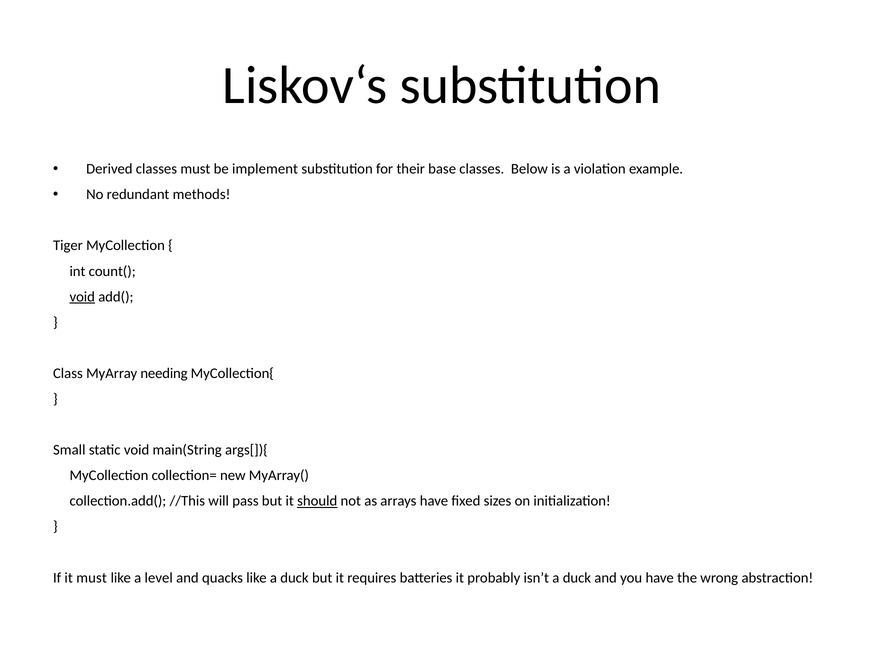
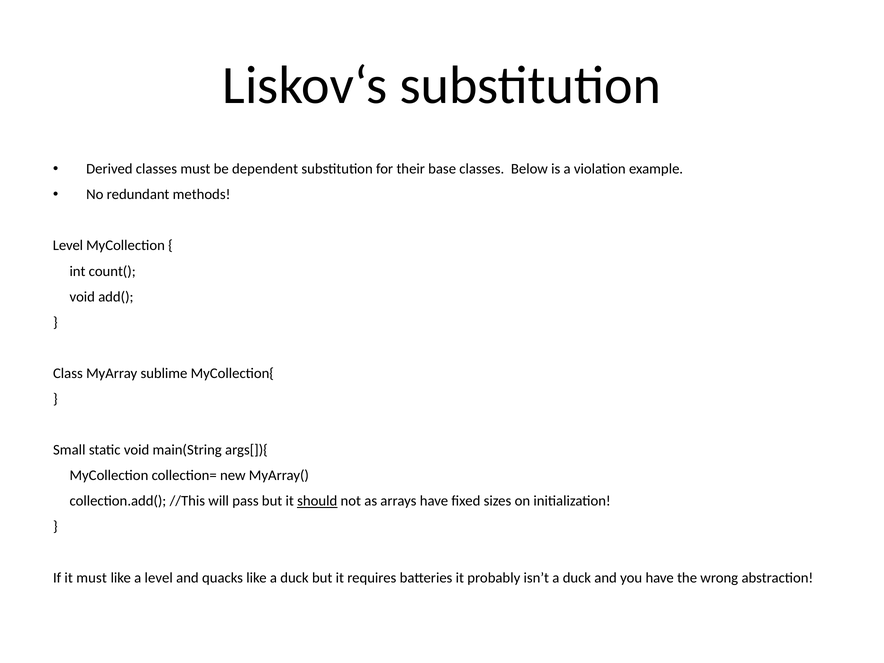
implement: implement -> dependent
Tiger at (68, 246): Tiger -> Level
void at (82, 297) underline: present -> none
needing: needing -> sublime
